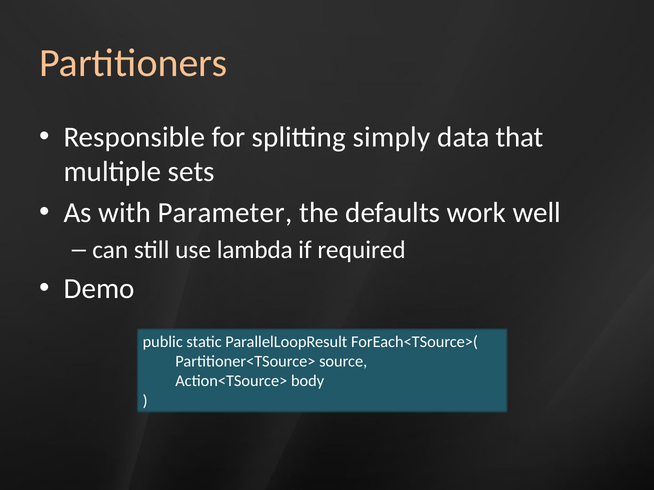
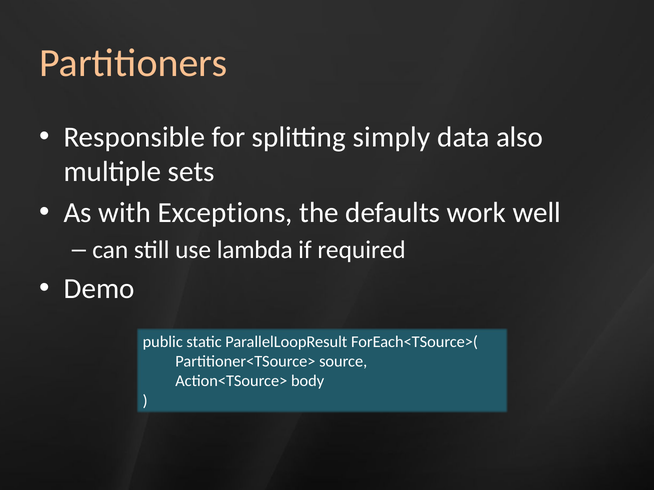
that: that -> also
Parameter: Parameter -> Exceptions
